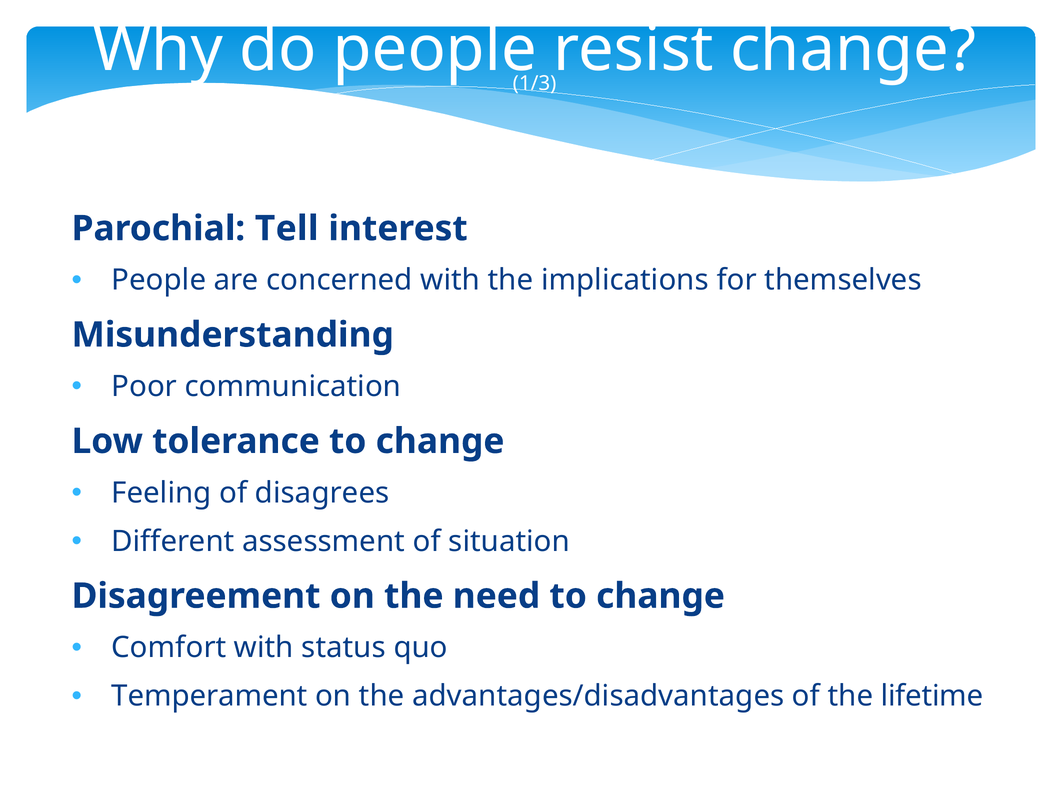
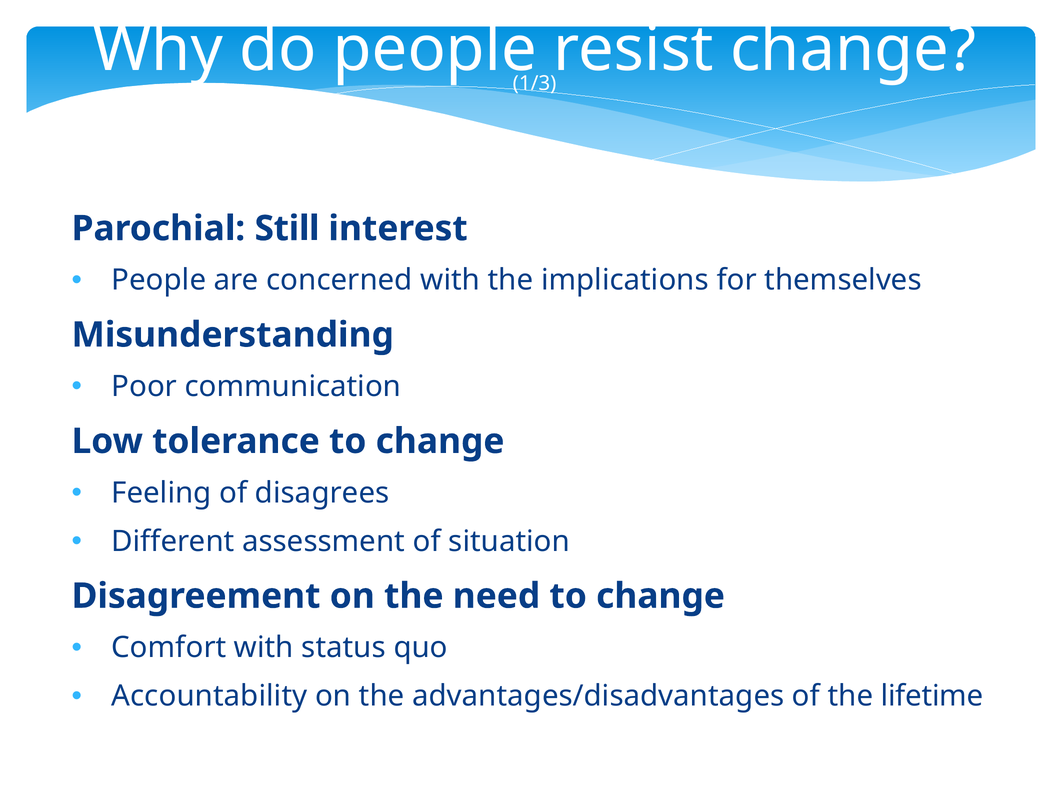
Tell: Tell -> Still
Temperament: Temperament -> Accountability
